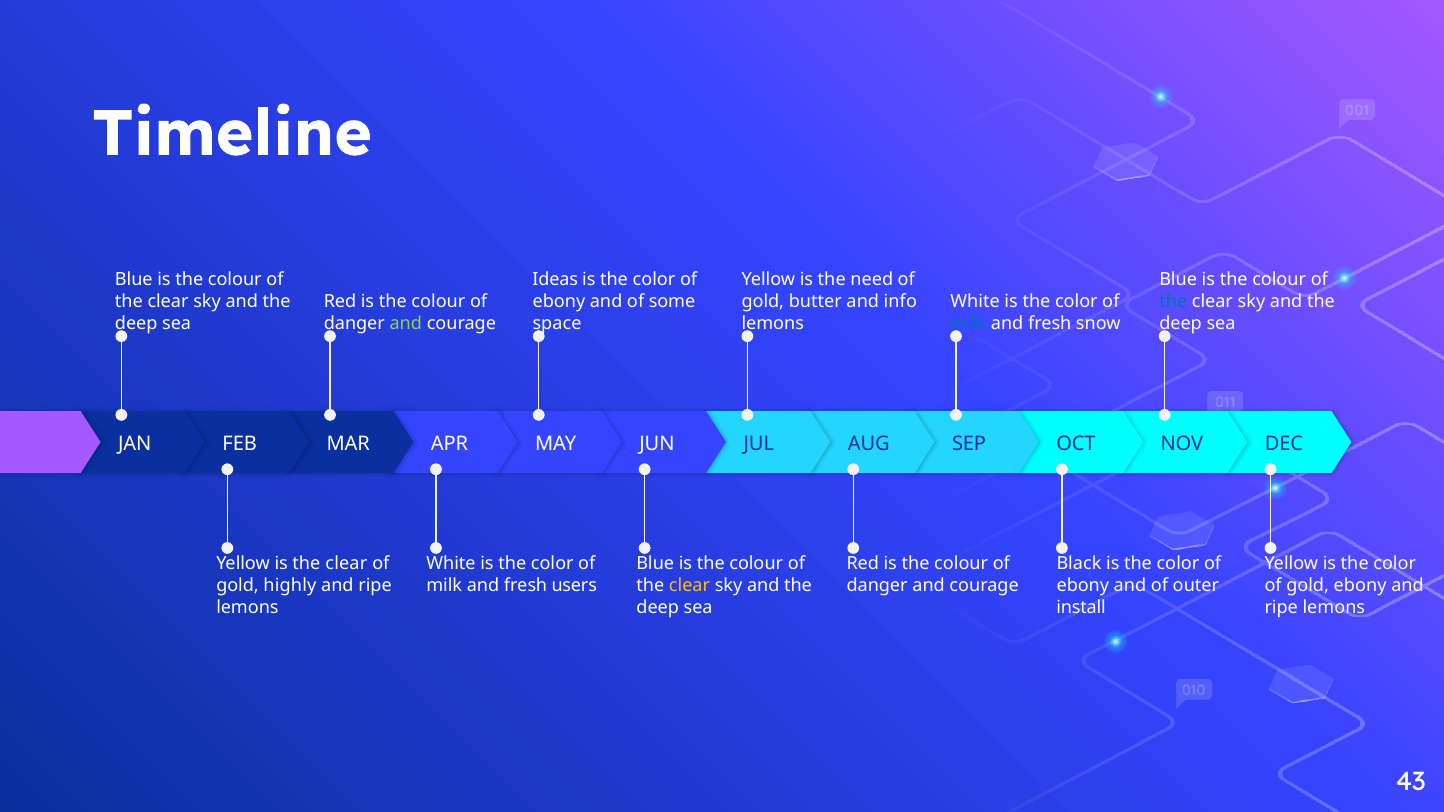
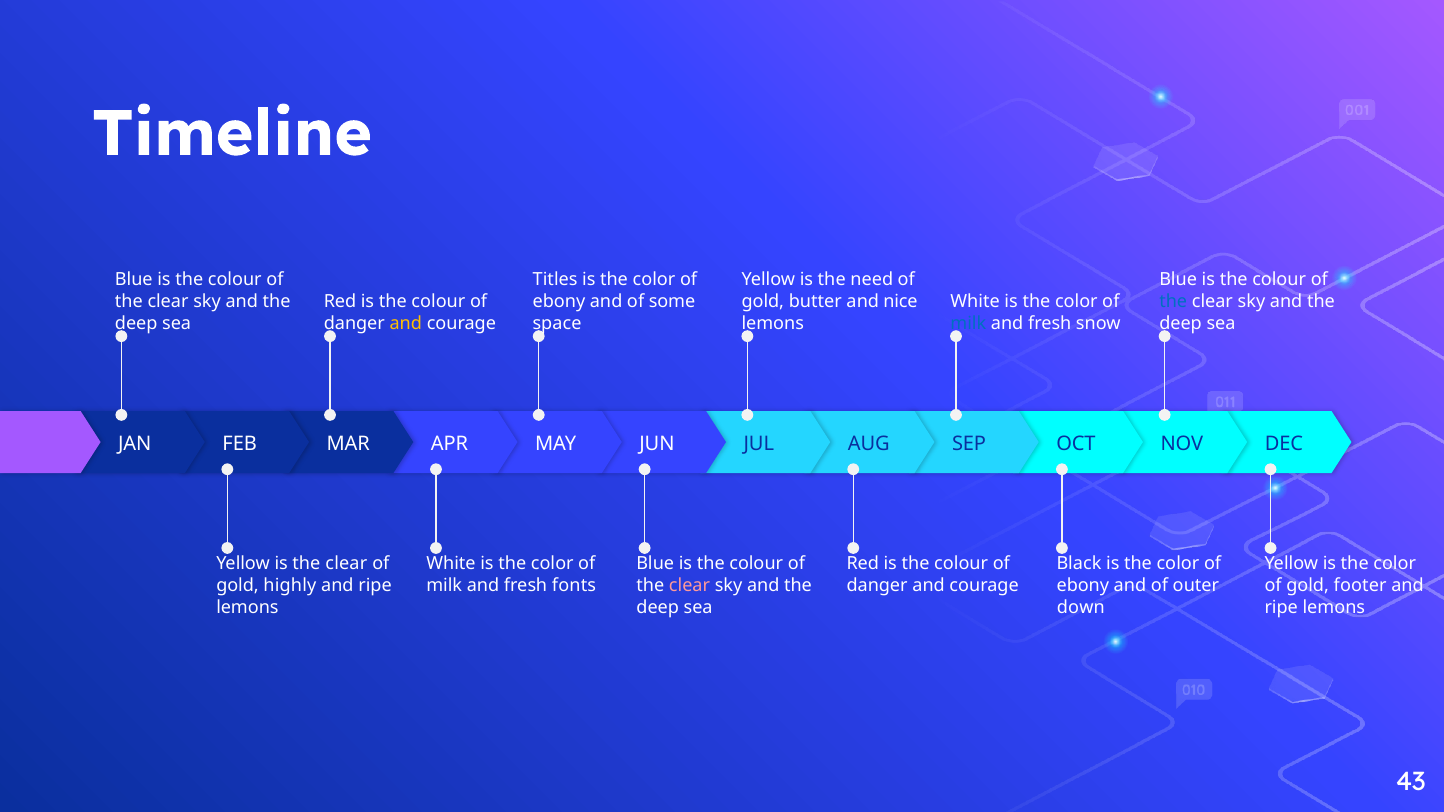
Ideas: Ideas -> Titles
info: info -> nice
and at (406, 323) colour: light green -> yellow
users: users -> fonts
clear at (690, 586) colour: yellow -> pink
gold ebony: ebony -> footer
install: install -> down
